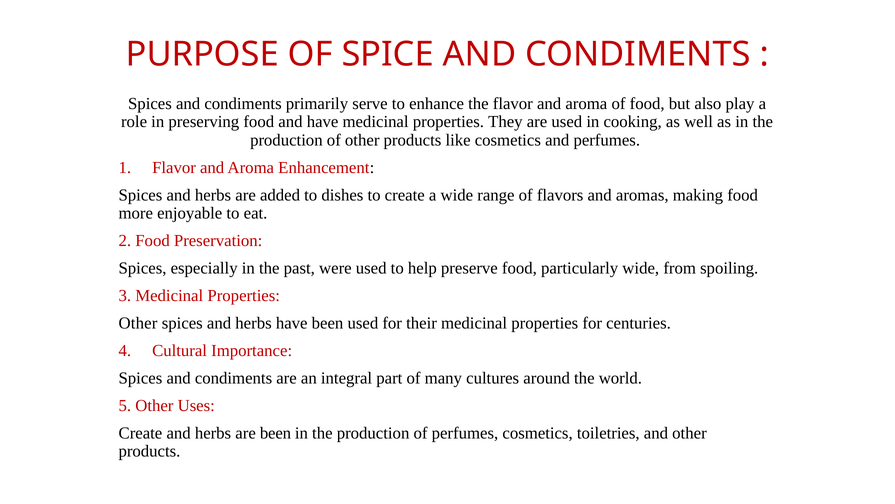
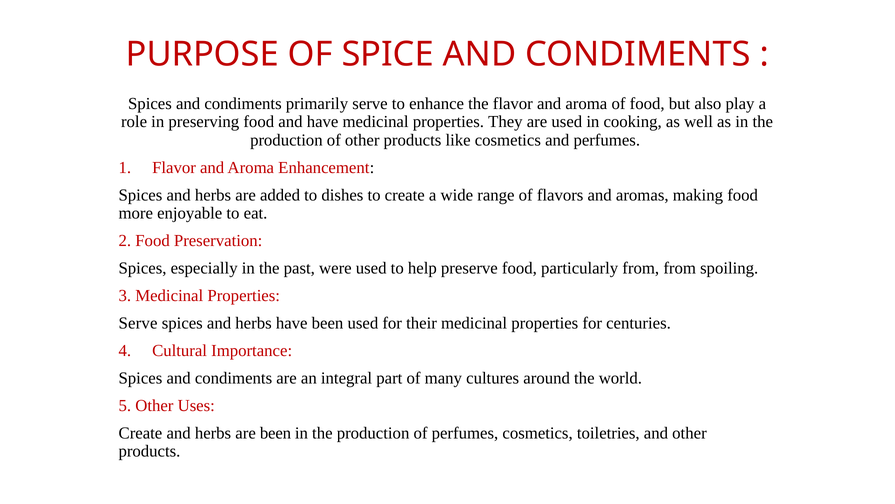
particularly wide: wide -> from
Other at (138, 323): Other -> Serve
